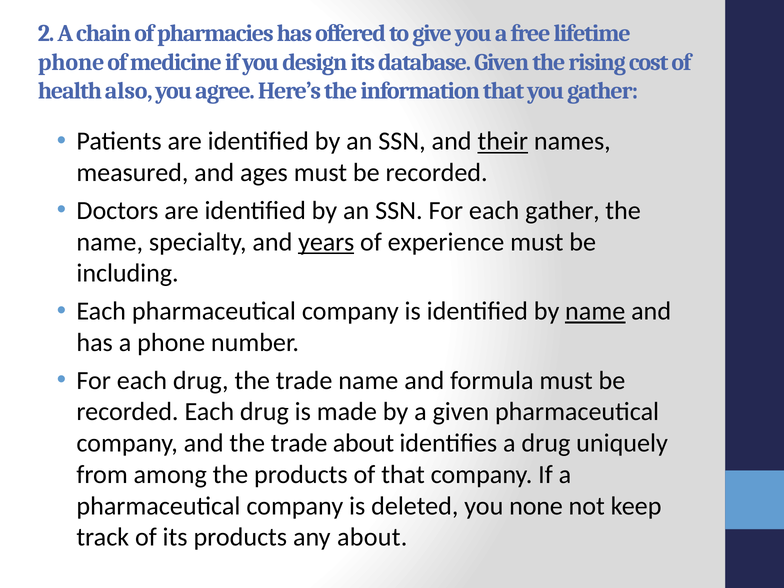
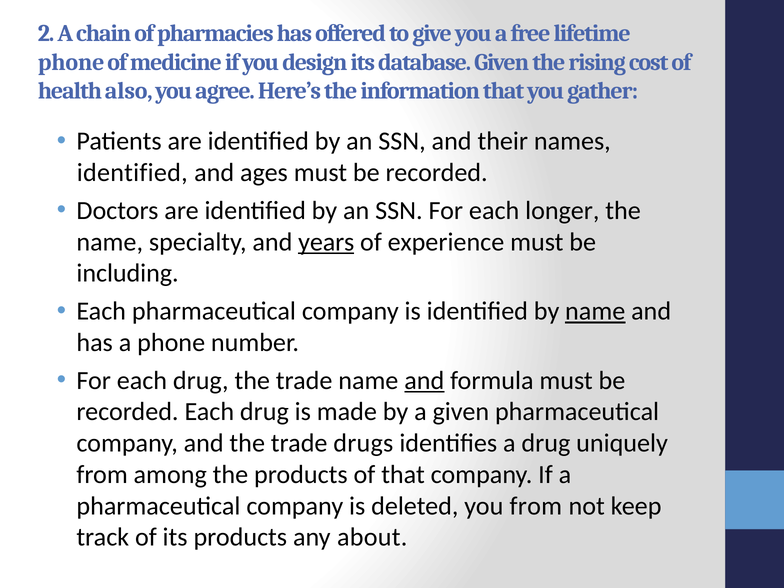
their underline: present -> none
measured at (132, 173): measured -> identified
each gather: gather -> longer
and at (424, 381) underline: none -> present
trade about: about -> drugs
you none: none -> from
